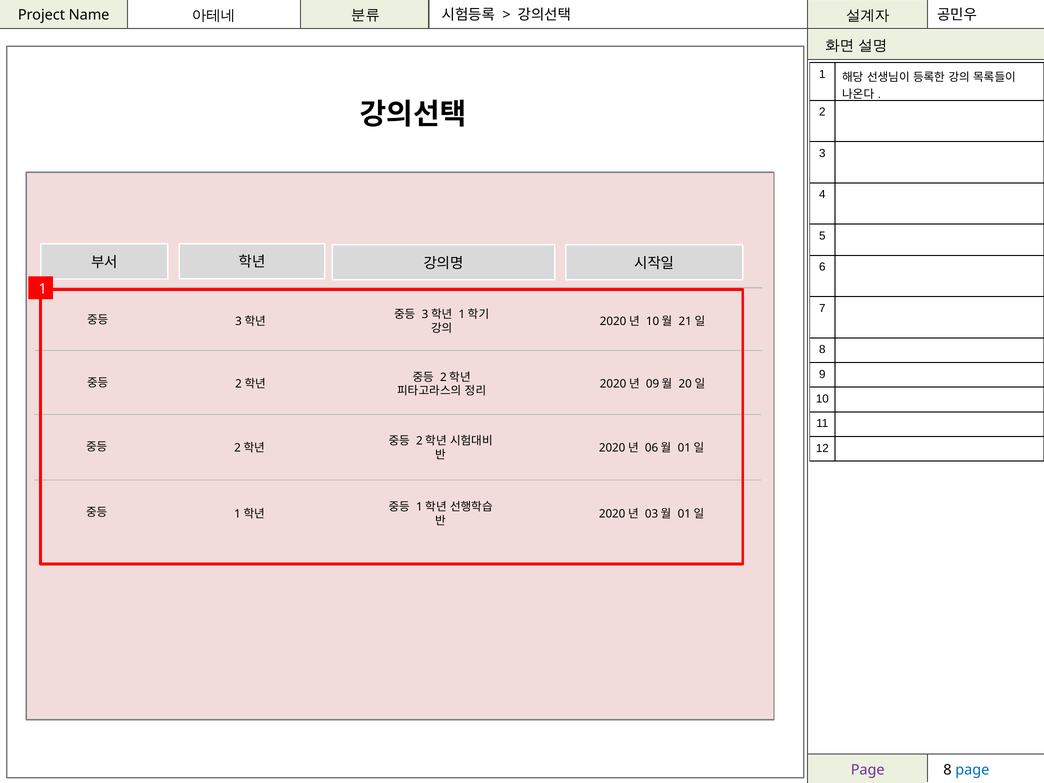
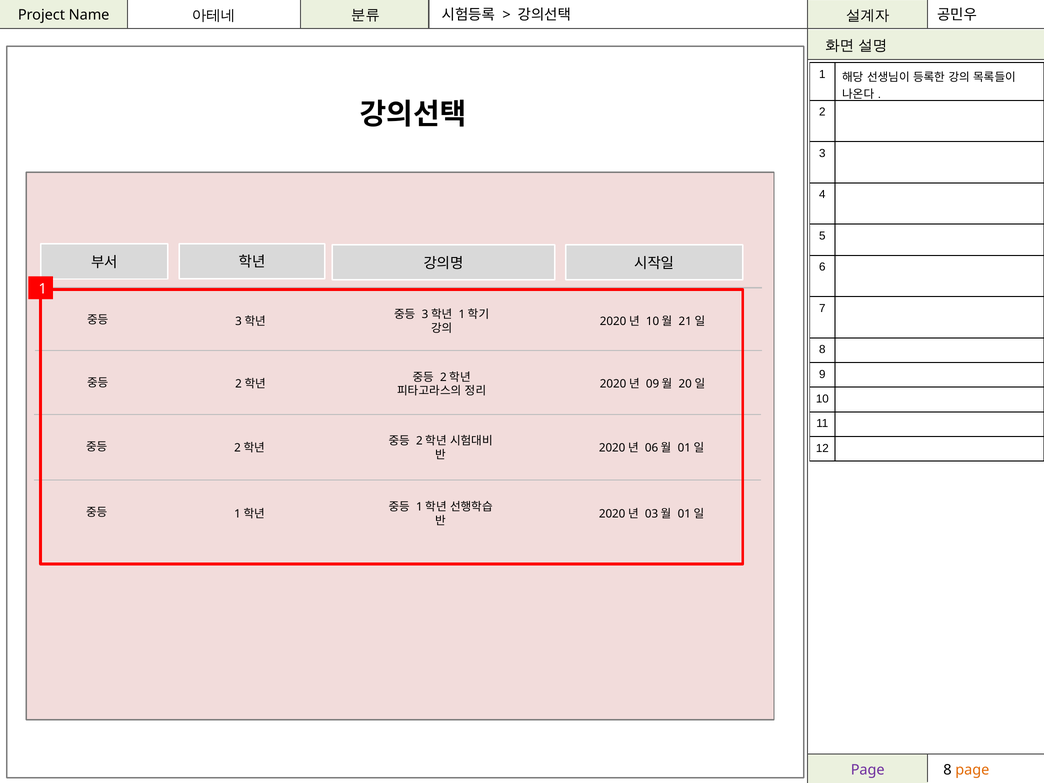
page at (972, 770) colour: blue -> orange
